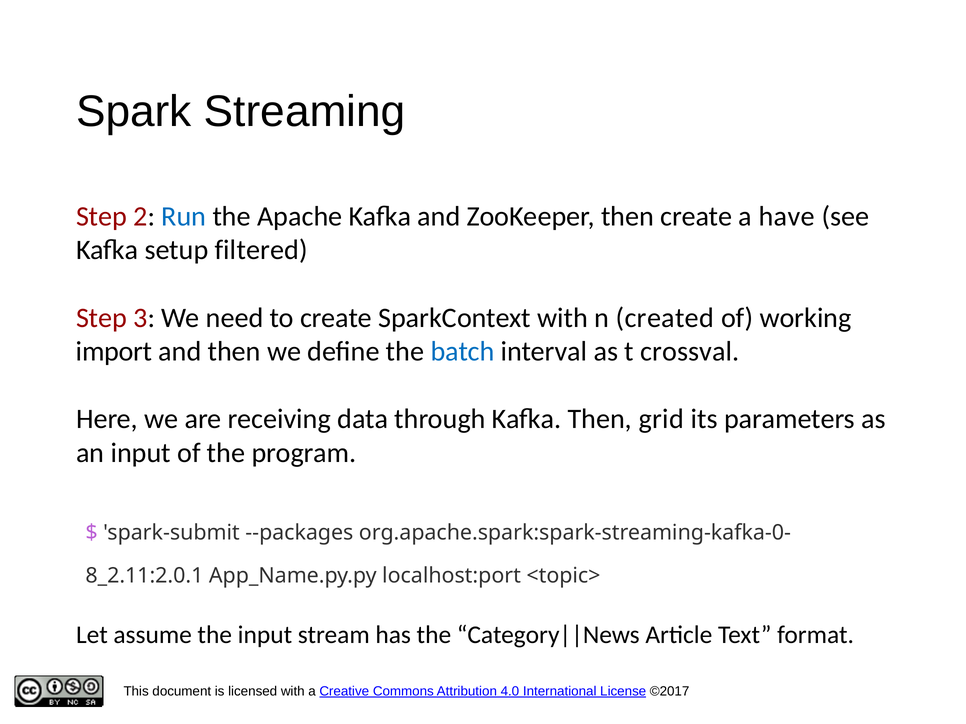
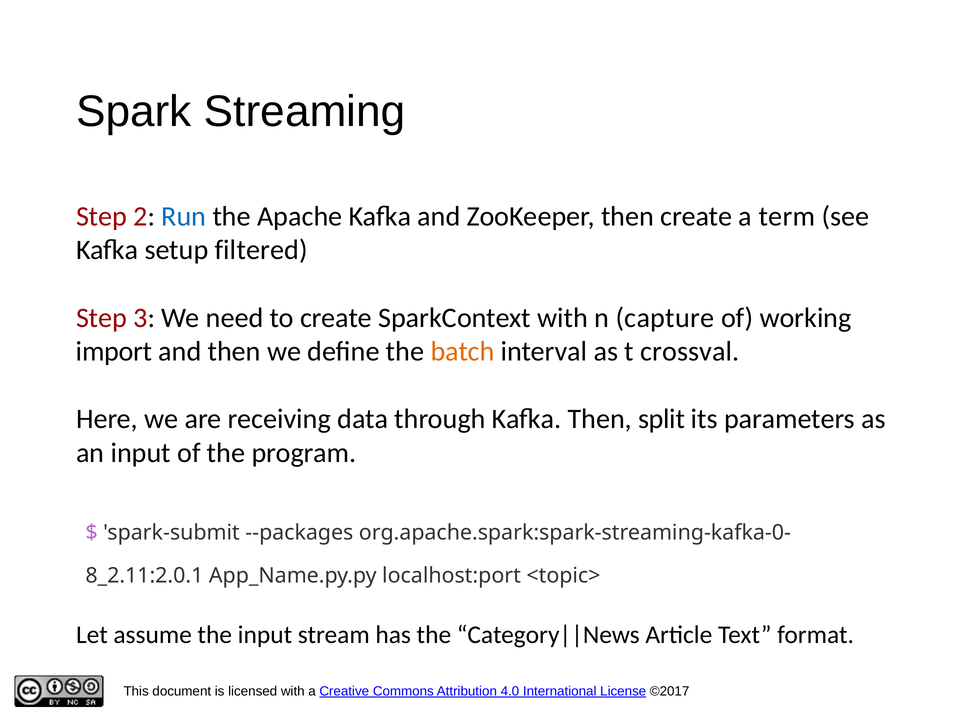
have: have -> term
created: created -> capture
batch colour: blue -> orange
grid: grid -> split
